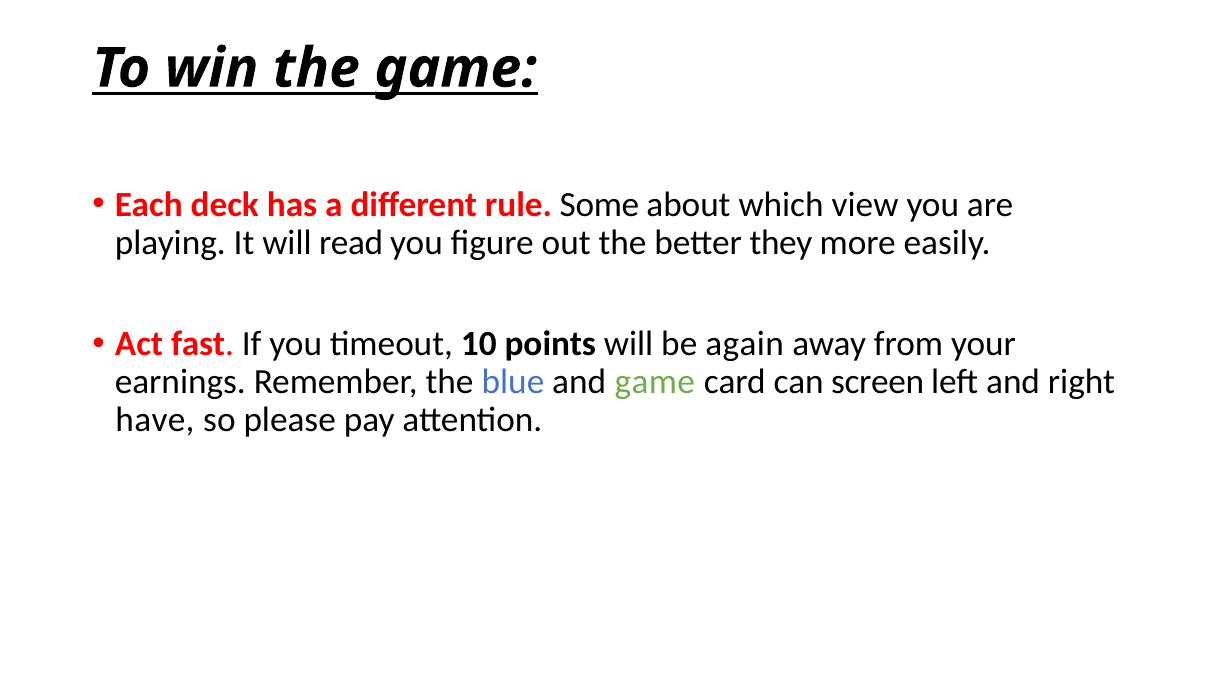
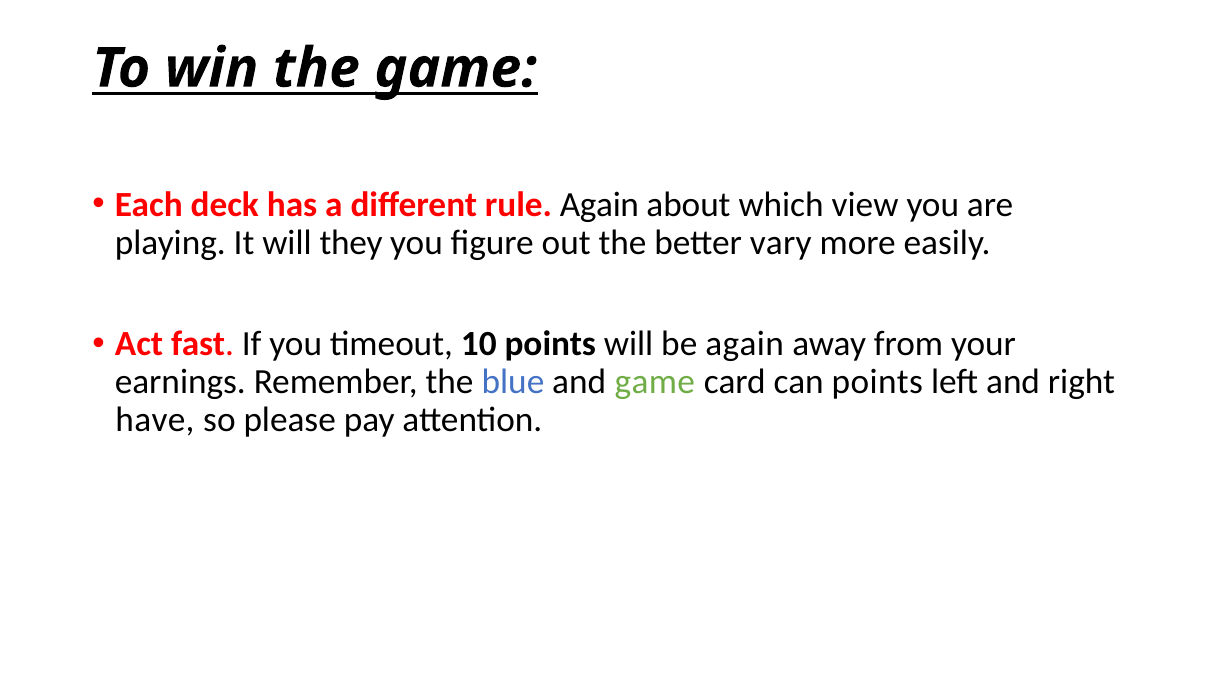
rule Some: Some -> Again
read: read -> they
they: they -> vary
can screen: screen -> points
